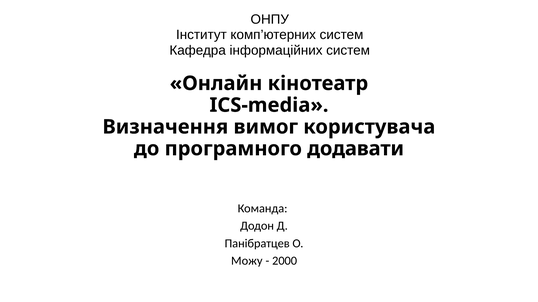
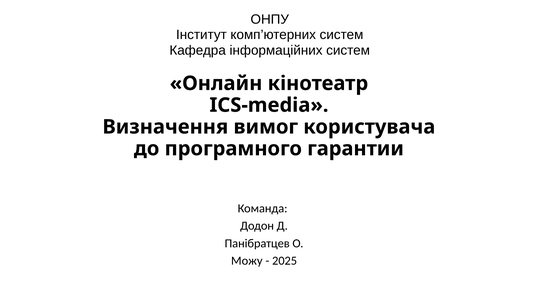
додавати: додавати -> гарантии
2000: 2000 -> 2025
